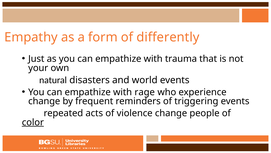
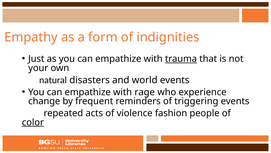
differently: differently -> indignities
trauma underline: none -> present
violence change: change -> fashion
